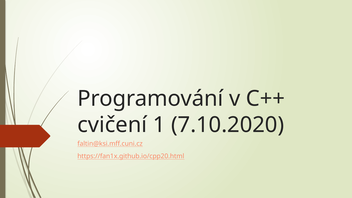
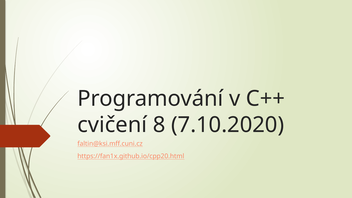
1: 1 -> 8
